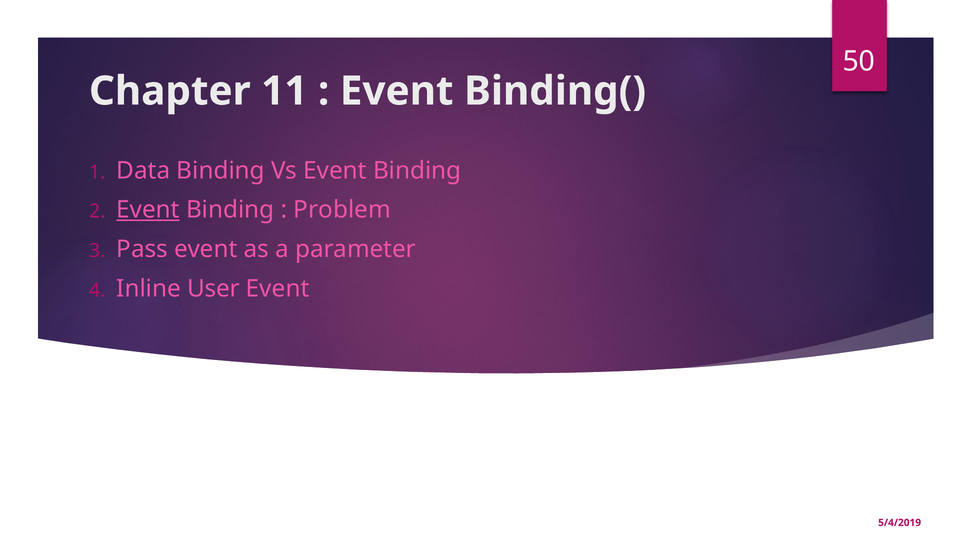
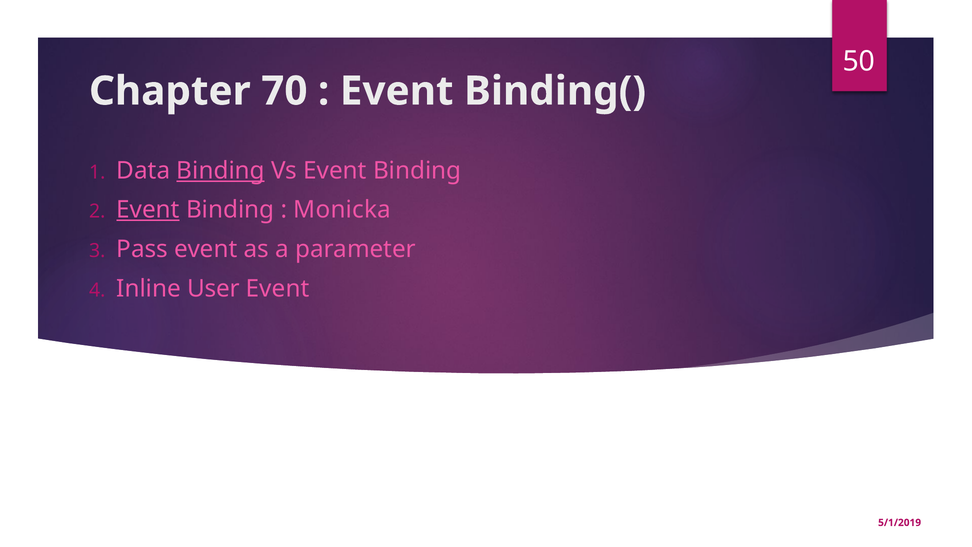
11: 11 -> 70
Binding at (221, 170) underline: none -> present
Problem: Problem -> Monicka
5/4/2019: 5/4/2019 -> 5/1/2019
